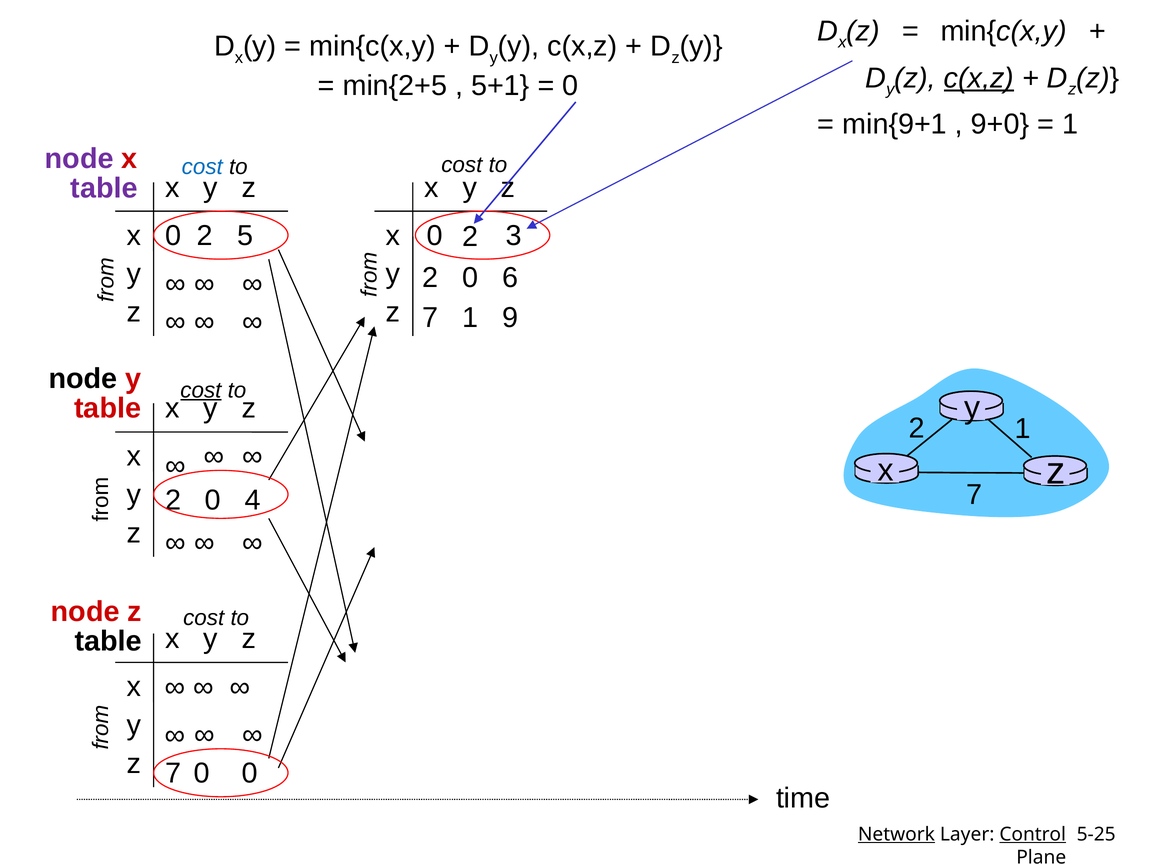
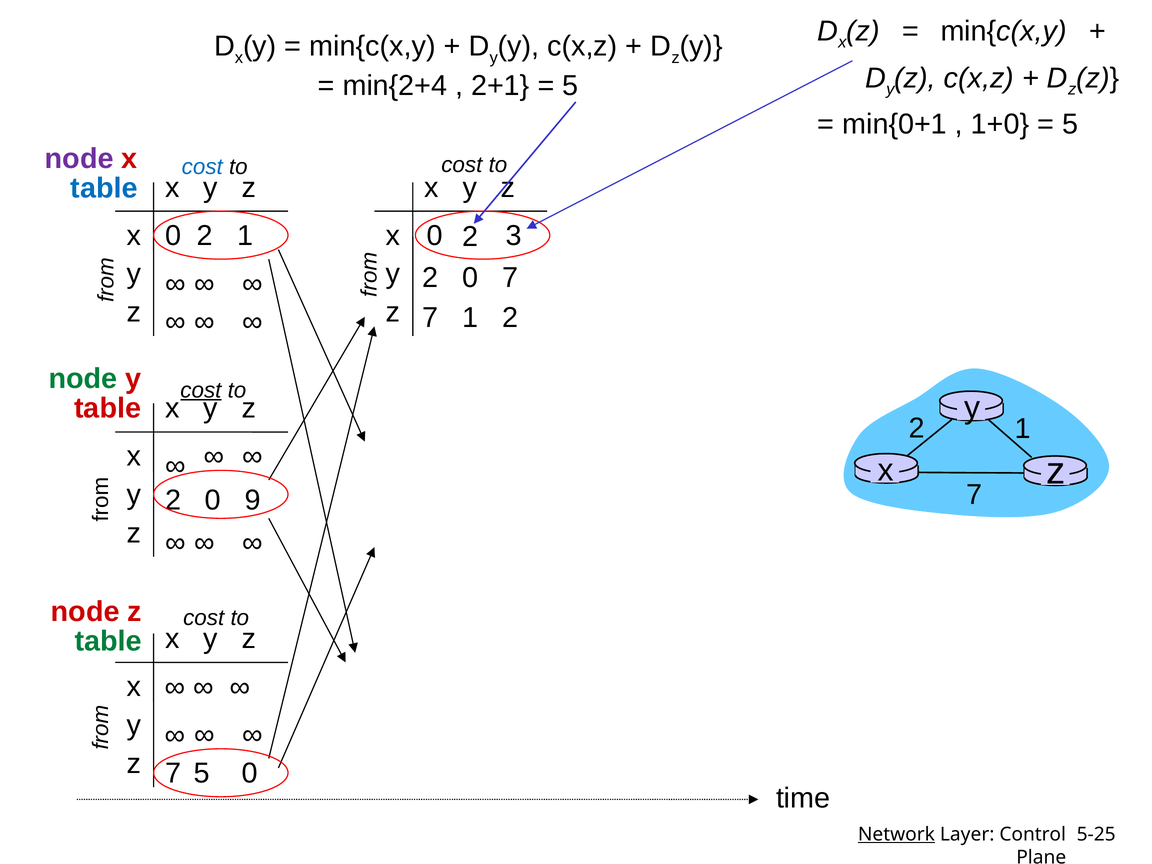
c(x,z at (979, 78) underline: present -> none
min{2+5: min{2+5 -> min{2+4
5+1: 5+1 -> 2+1
0 at (570, 86): 0 -> 5
min{9+1: min{9+1 -> min{0+1
9+0: 9+0 -> 1+0
1 at (1070, 124): 1 -> 5
table at (104, 188) colour: purple -> blue
2 5: 5 -> 1
0 6: 6 -> 7
7 1 9: 9 -> 2
node at (83, 379) colour: black -> green
4: 4 -> 9
table at (108, 641) colour: black -> green
7 0: 0 -> 5
Control underline: present -> none
